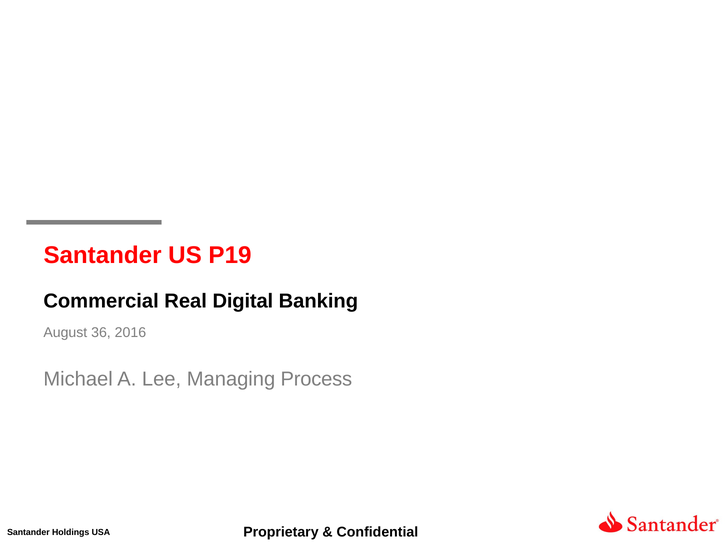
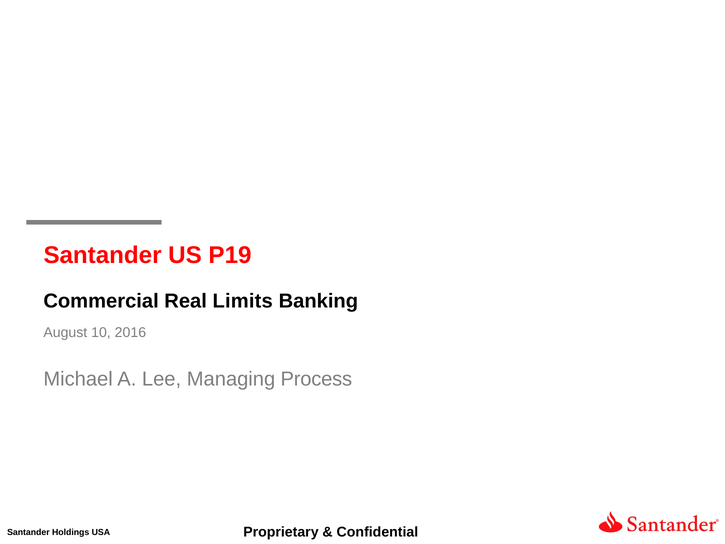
Digital: Digital -> Limits
36: 36 -> 10
